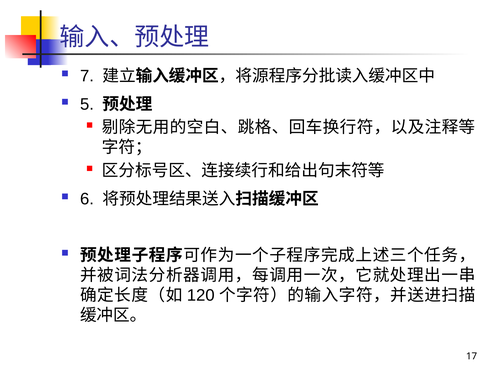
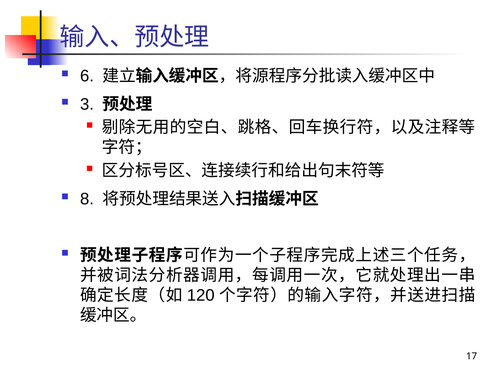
7: 7 -> 6
5: 5 -> 3
6: 6 -> 8
